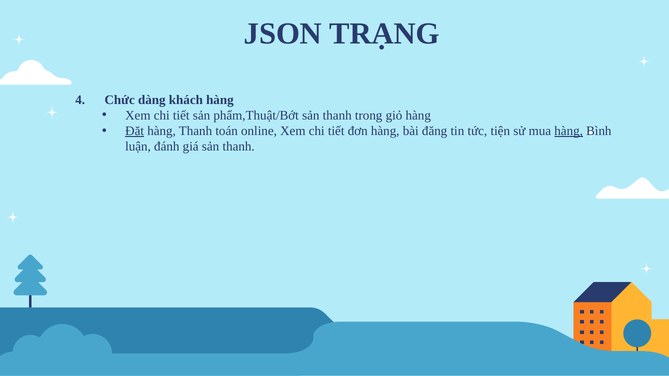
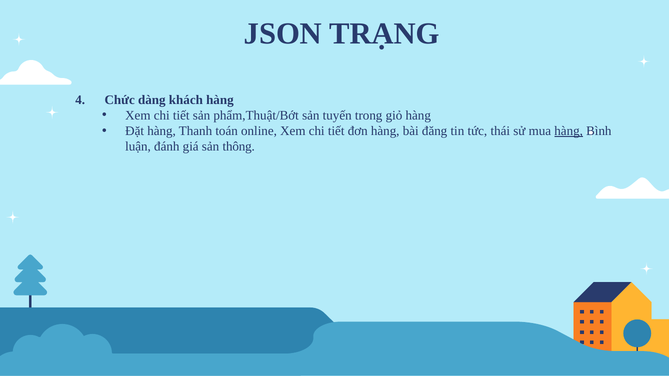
thanh at (337, 115): thanh -> tuyến
Đặt underline: present -> none
tiện: tiện -> thái
giá sản thanh: thanh -> thông
